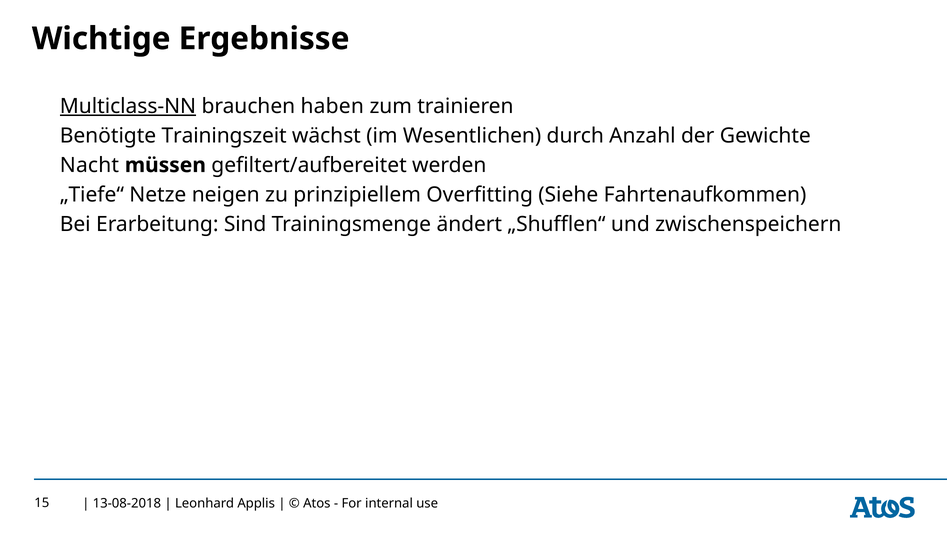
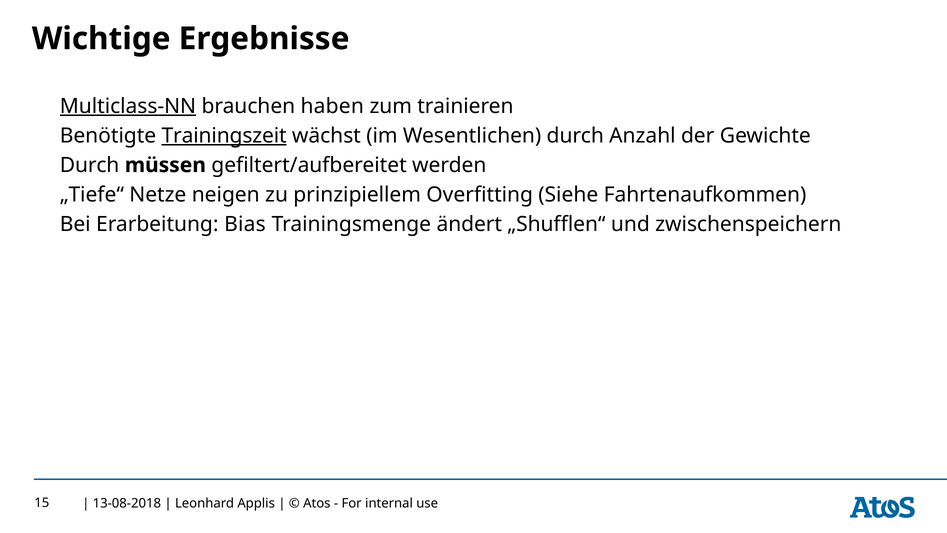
Trainingszeit underline: none -> present
Nacht at (89, 165): Nacht -> Durch
Sind: Sind -> Bias
